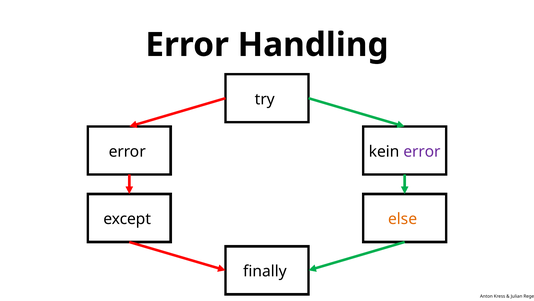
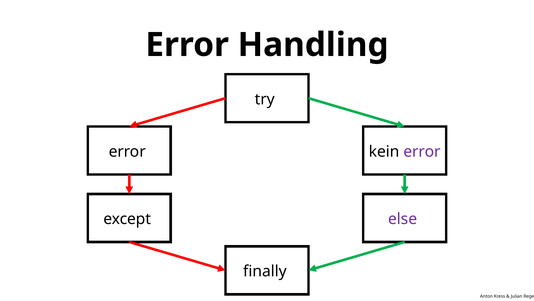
else colour: orange -> purple
